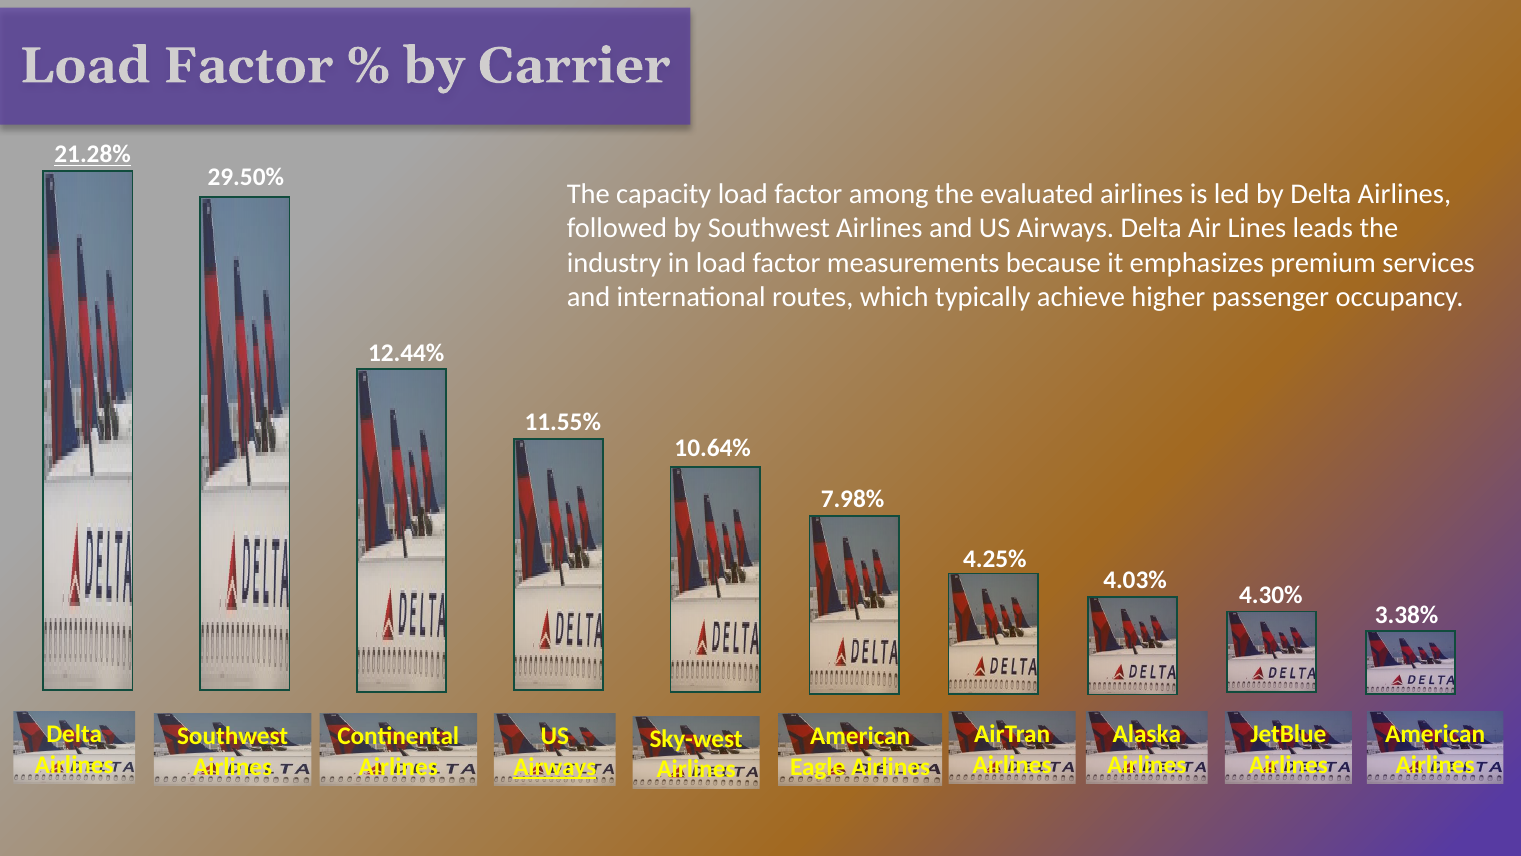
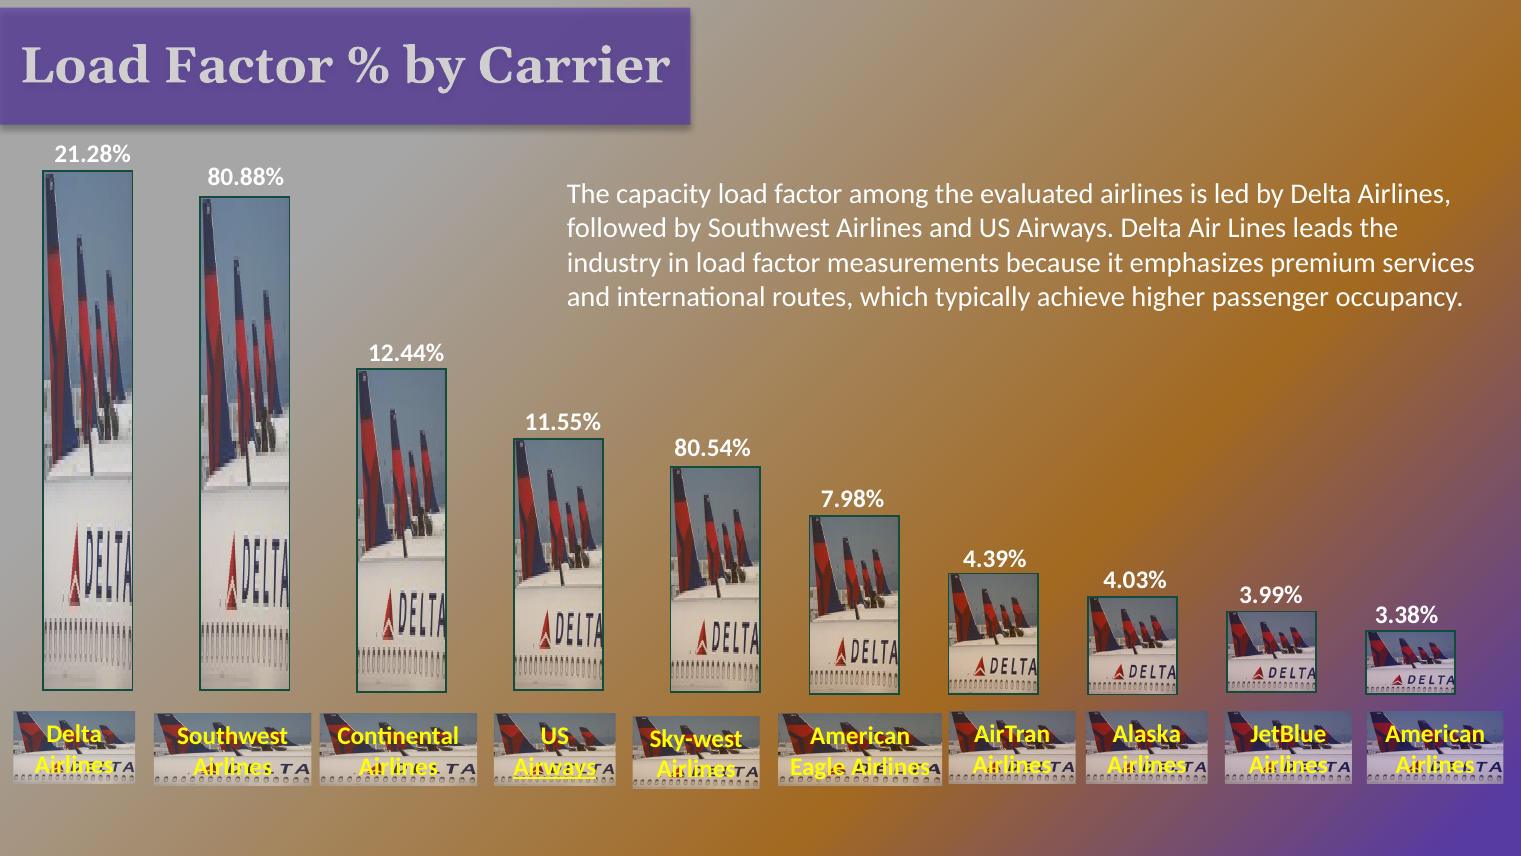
21.28% underline: present -> none
29.50%: 29.50% -> 80.88%
10.64%: 10.64% -> 80.54%
4.25%: 4.25% -> 4.39%
4.30%: 4.30% -> 3.99%
